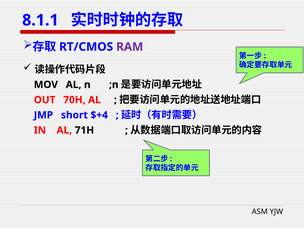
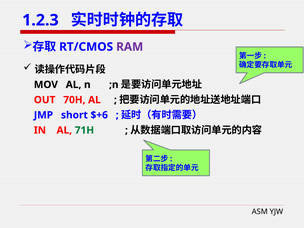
8.1.1: 8.1.1 -> 1.2.3
$+4: $+4 -> $+6
71H colour: black -> green
